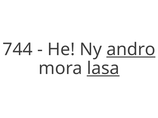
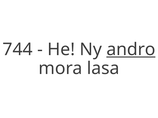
lasa underline: present -> none
